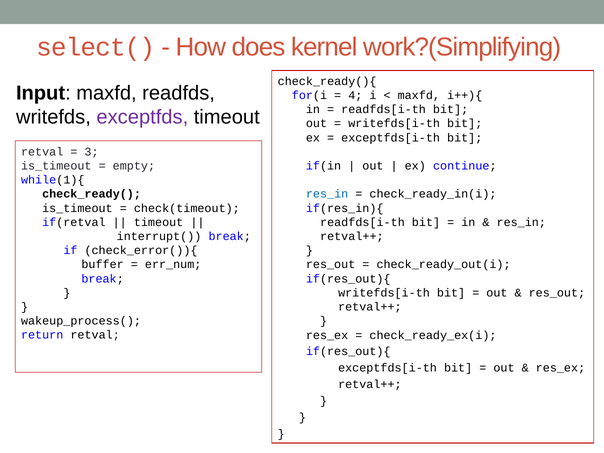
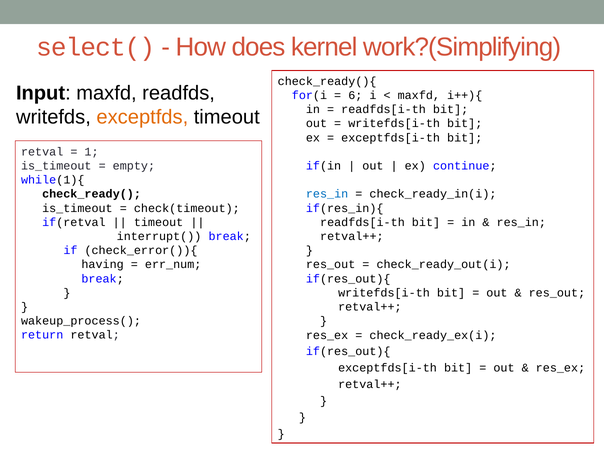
4: 4 -> 6
exceptfds colour: purple -> orange
3: 3 -> 1
buffer: buffer -> having
